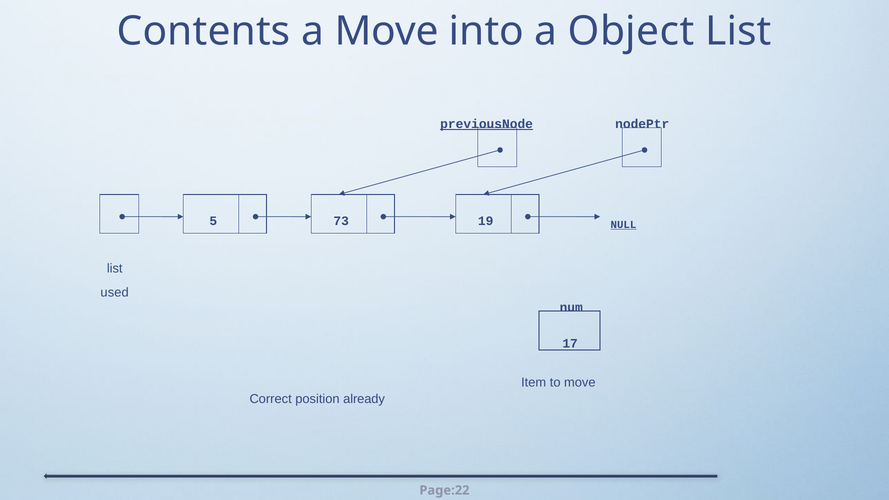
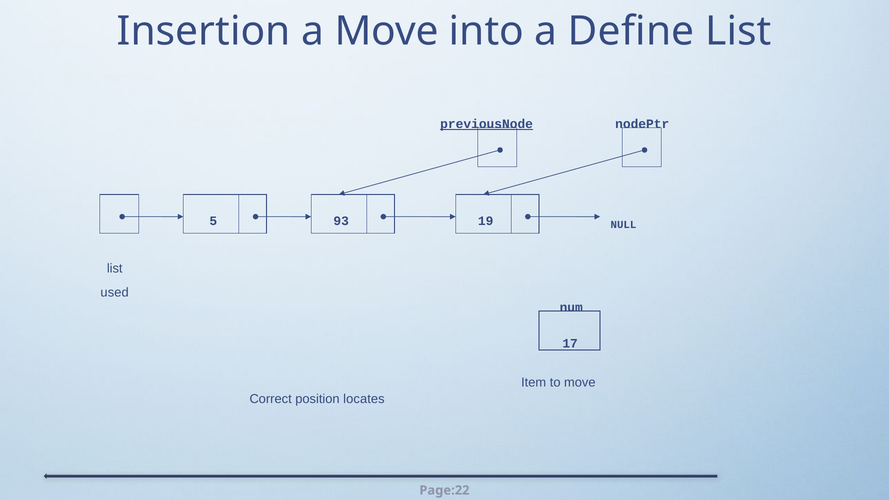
Contents: Contents -> Insertion
Object: Object -> Define
73: 73 -> 93
NULL underline: present -> none
already: already -> locates
